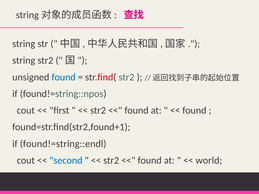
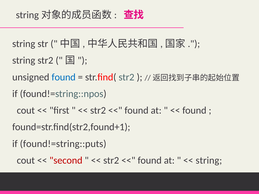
found!=string::endl: found!=string::endl -> found!=string::puts
second colour: blue -> red
world at (209, 161): world -> string
